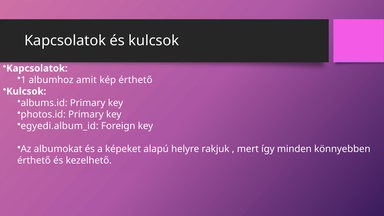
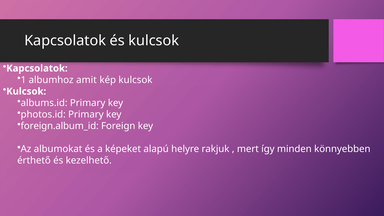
kép érthető: érthető -> kulcsok
egyedi.album_id: egyedi.album_id -> foreign.album_id
